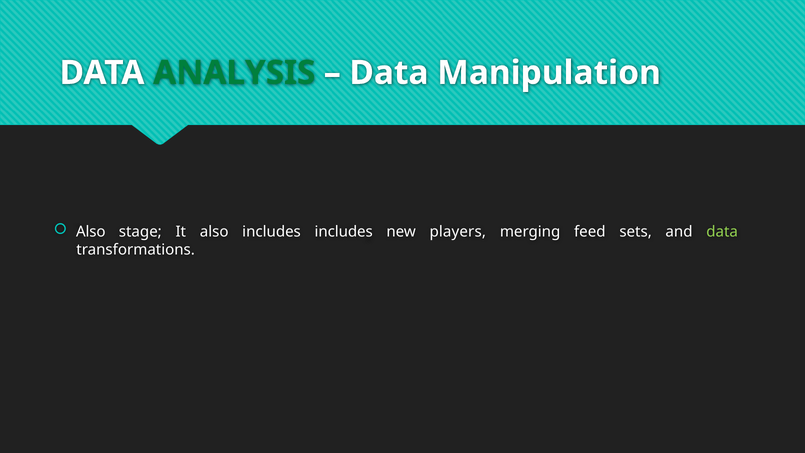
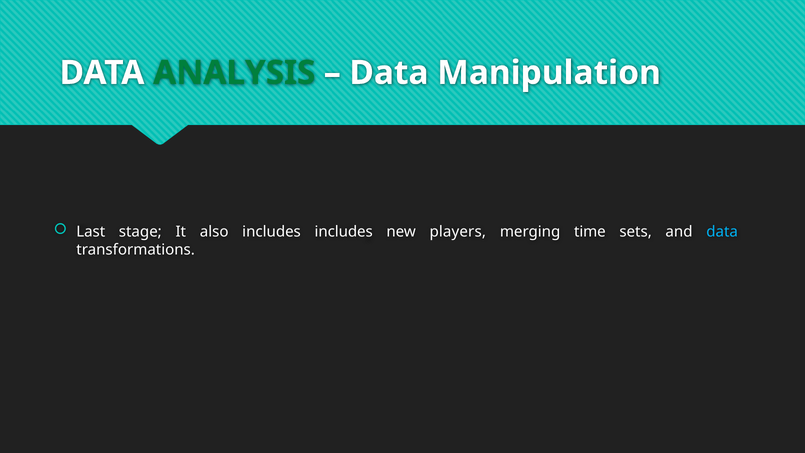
Also at (91, 231): Also -> Last
feed: feed -> time
data at (722, 231) colour: light green -> light blue
